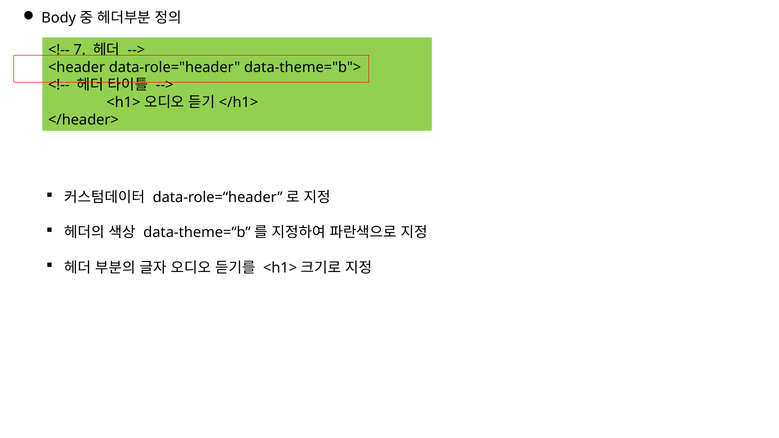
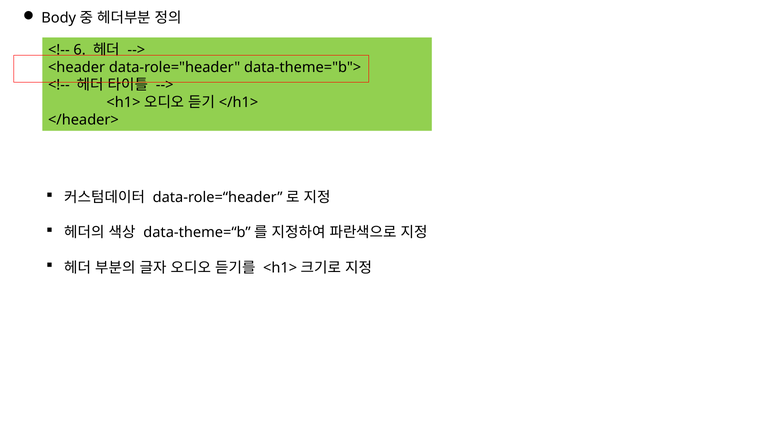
7: 7 -> 6
